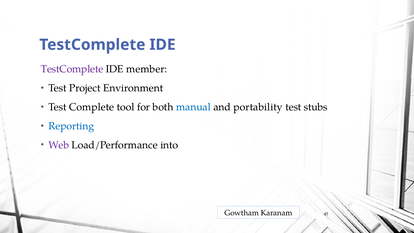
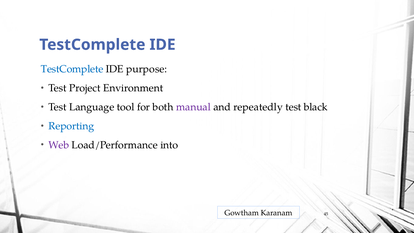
TestComplete at (72, 69) colour: purple -> blue
member: member -> purpose
Complete: Complete -> Language
manual colour: blue -> purple
portability: portability -> repeatedly
stubs: stubs -> black
